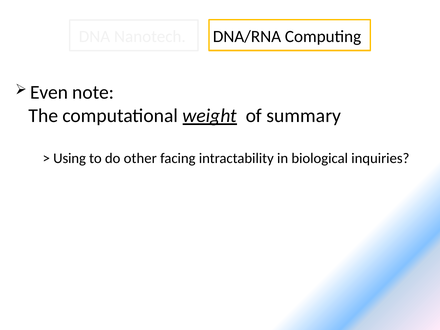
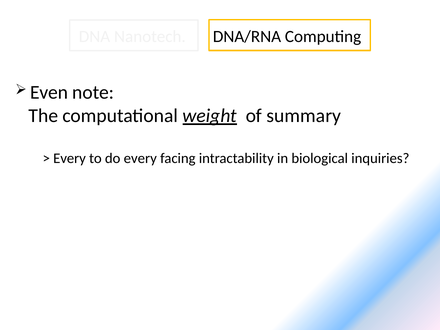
Using at (70, 158): Using -> Every
do other: other -> every
